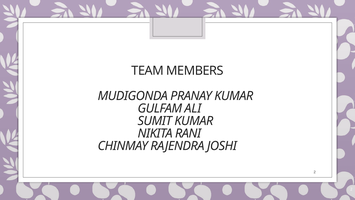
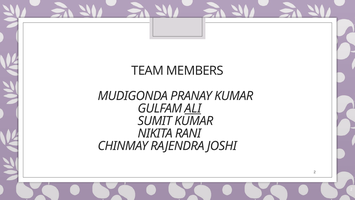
ALI underline: none -> present
